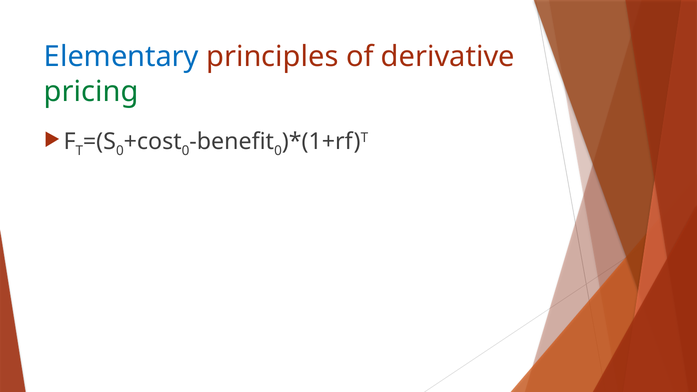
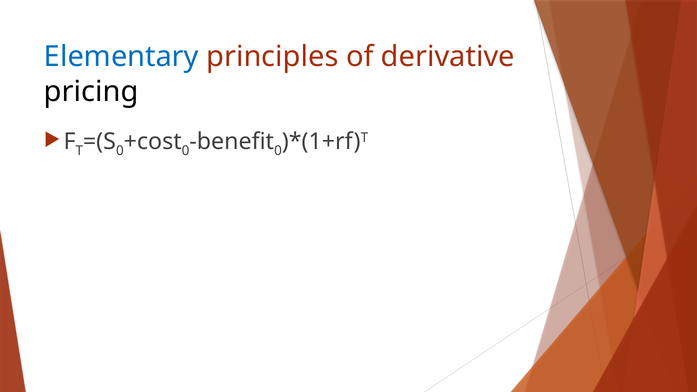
pricing colour: green -> black
